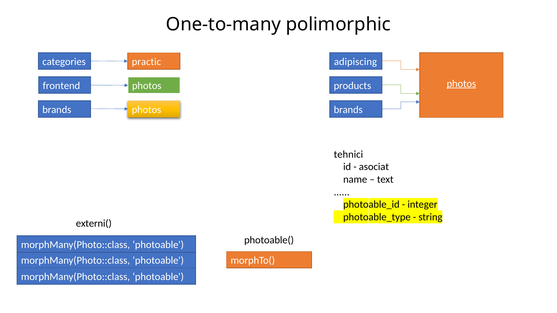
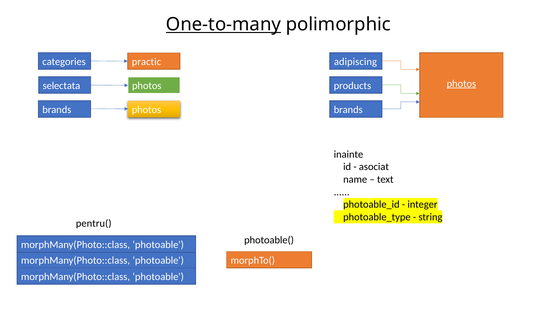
One-to-many underline: none -> present
frontend: frontend -> selectata
tehnici: tehnici -> inainte
externi(: externi( -> pentru(
